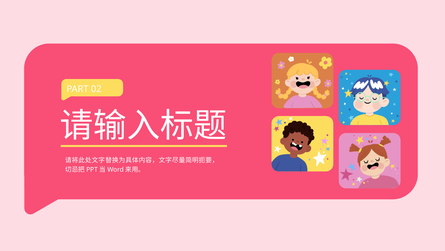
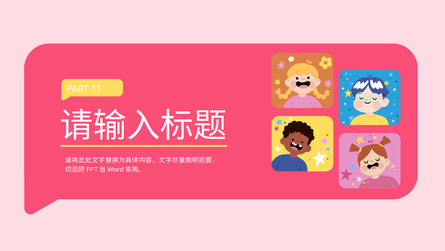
02: 02 -> 11
